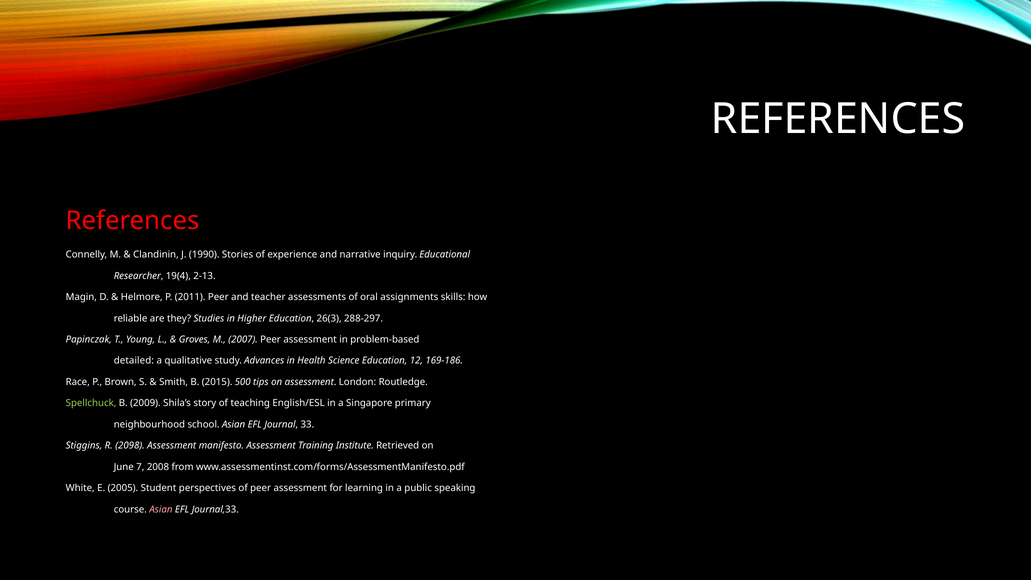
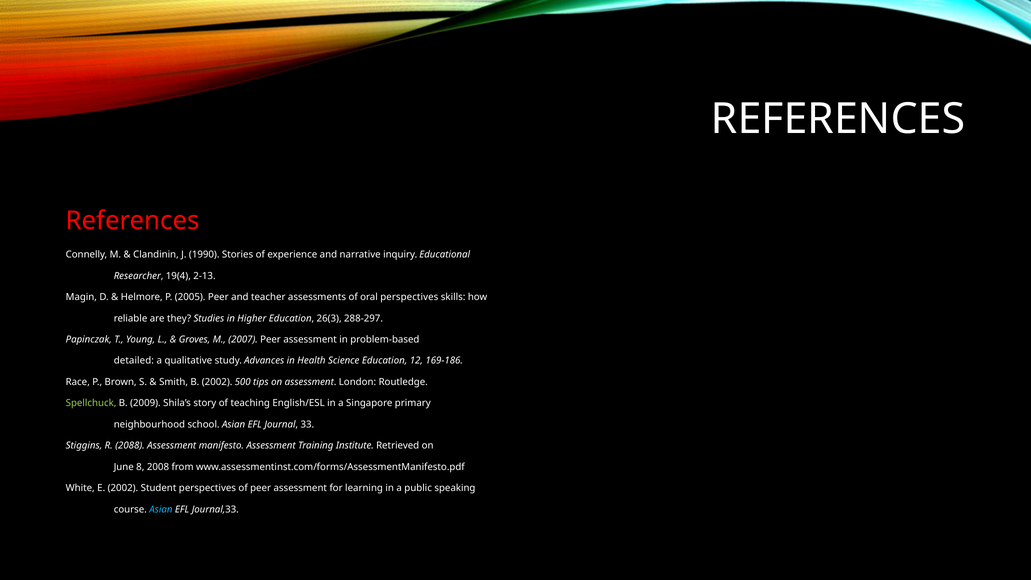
2011: 2011 -> 2005
oral assignments: assignments -> perspectives
B 2015: 2015 -> 2002
2098: 2098 -> 2088
7: 7 -> 8
E 2005: 2005 -> 2002
Asian at (161, 509) colour: pink -> light blue
